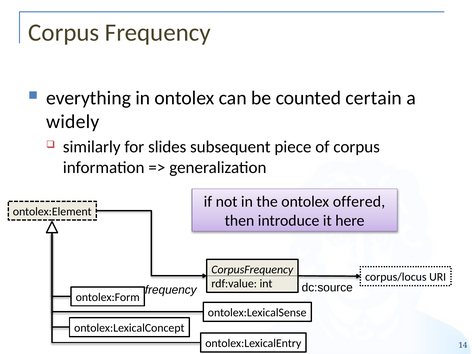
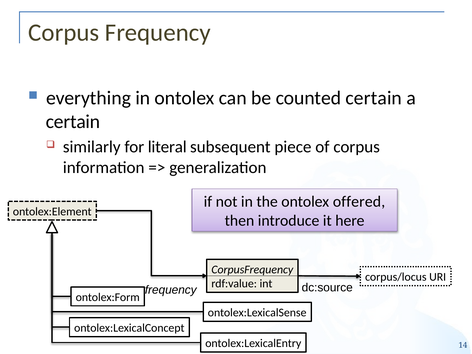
widely at (73, 122): widely -> certain
slides: slides -> literal
